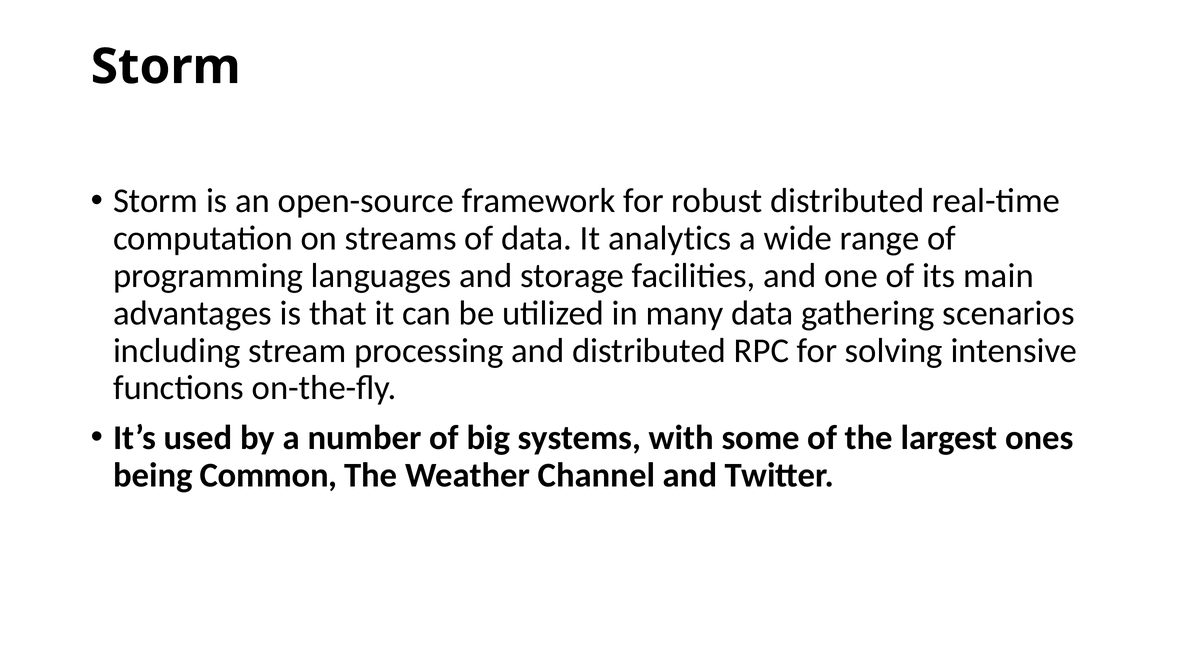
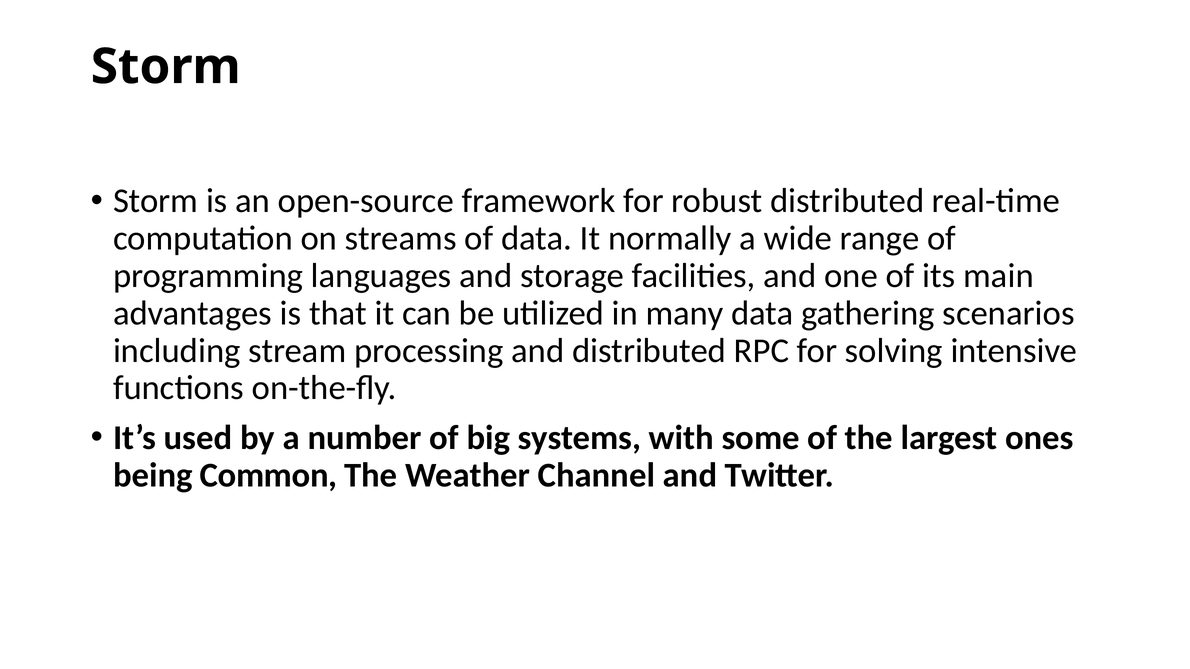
analytics: analytics -> normally
